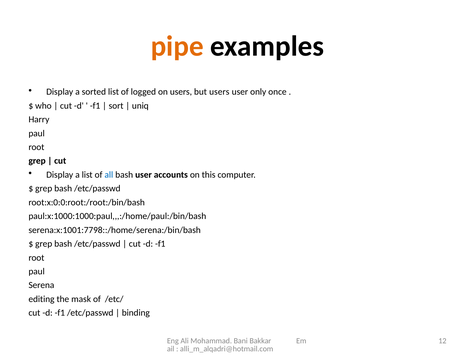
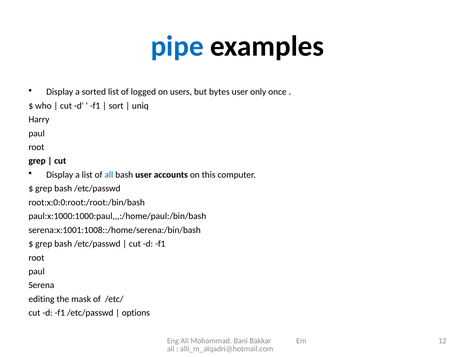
pipe colour: orange -> blue
but users: users -> bytes
serena:x:1001:7798::/home/serena:/bin/bash: serena:x:1001:7798::/home/serena:/bin/bash -> serena:x:1001:1008::/home/serena:/bin/bash
binding: binding -> options
